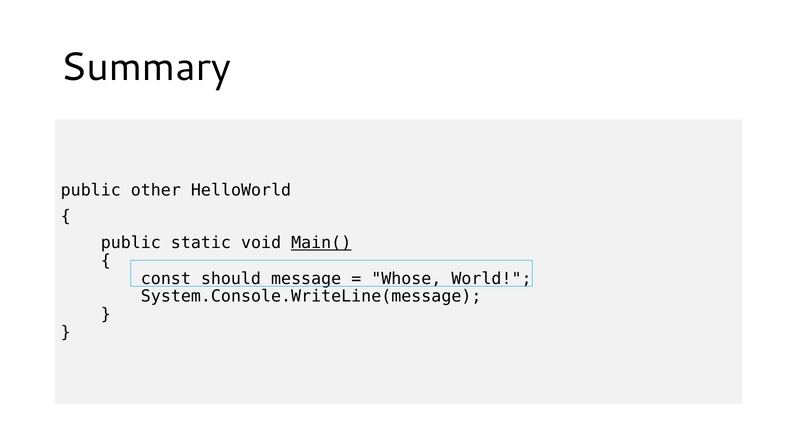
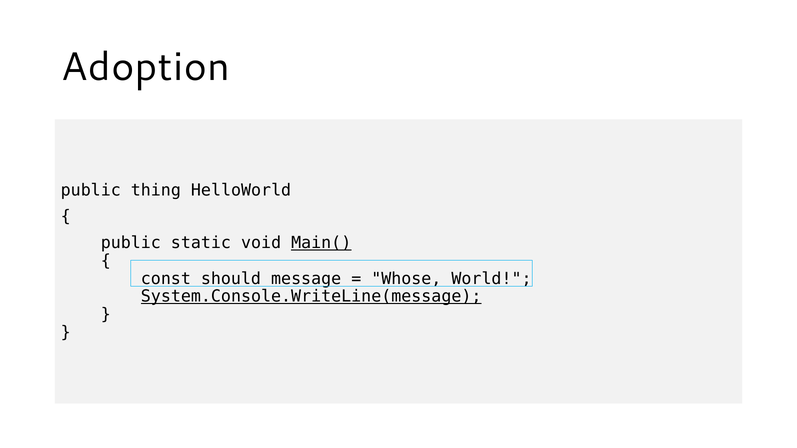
Summary: Summary -> Adoption
other: other -> thing
System.Console.WriteLine(message underline: none -> present
